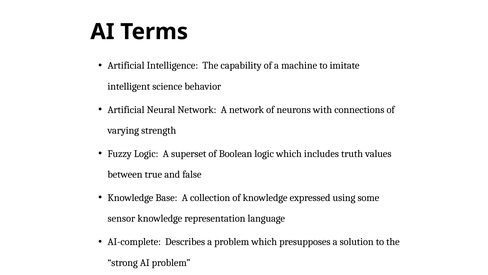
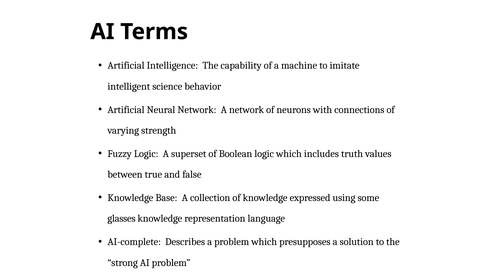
sensor: sensor -> glasses
